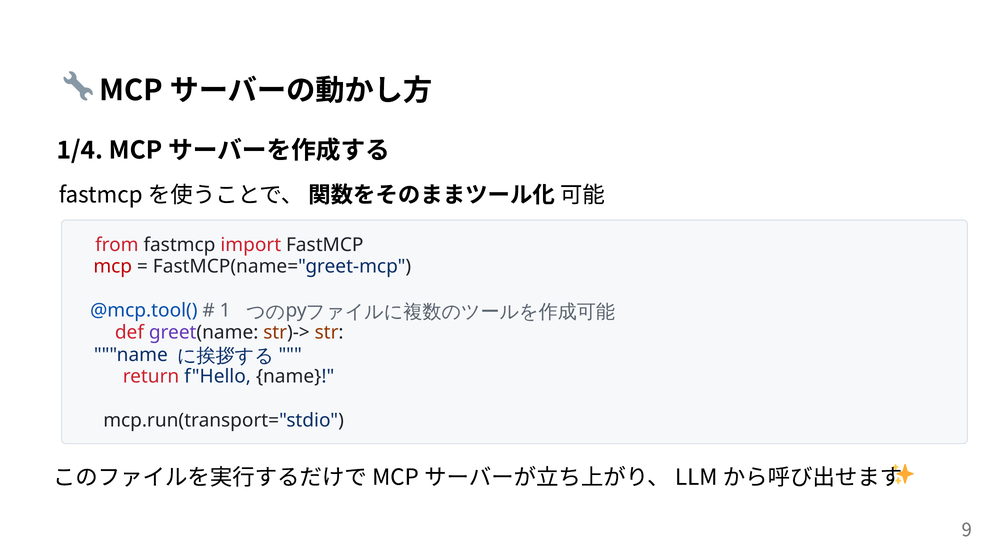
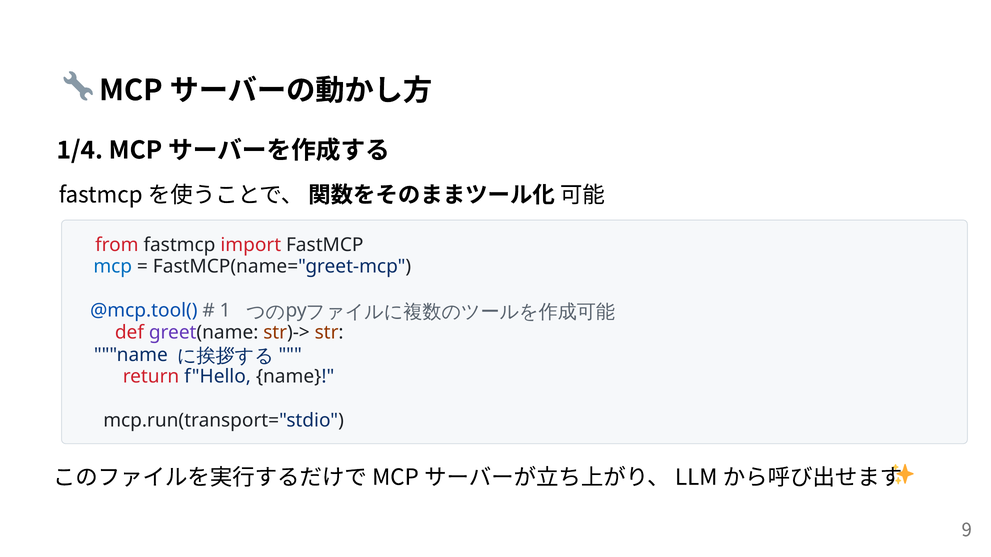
mcp colour: red -> blue
